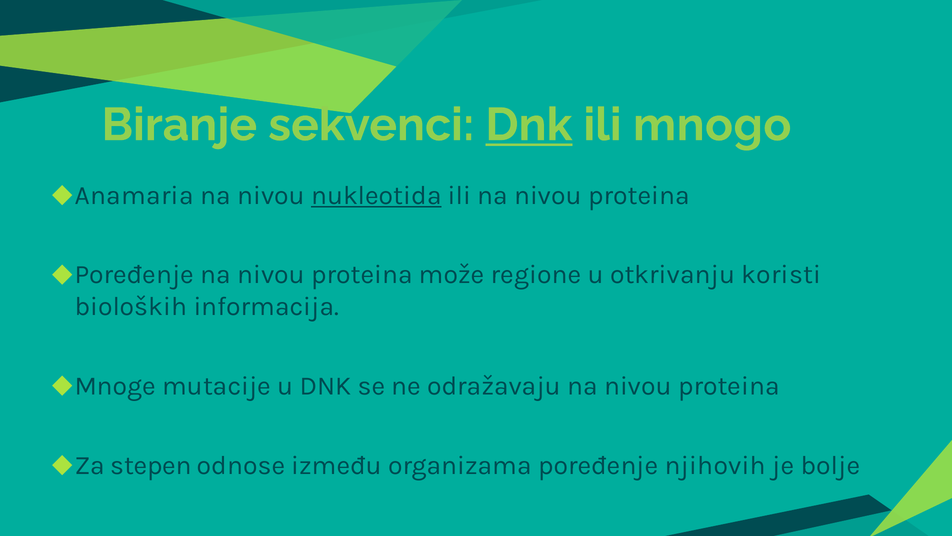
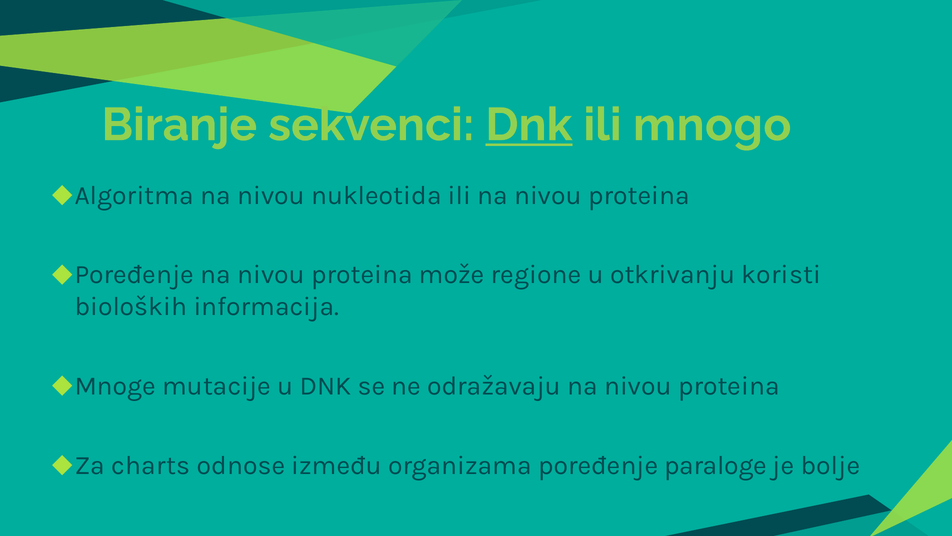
Anamaria: Anamaria -> Algoritma
nukleotida underline: present -> none
stepen: stepen -> charts
njihovih: njihovih -> paraloge
